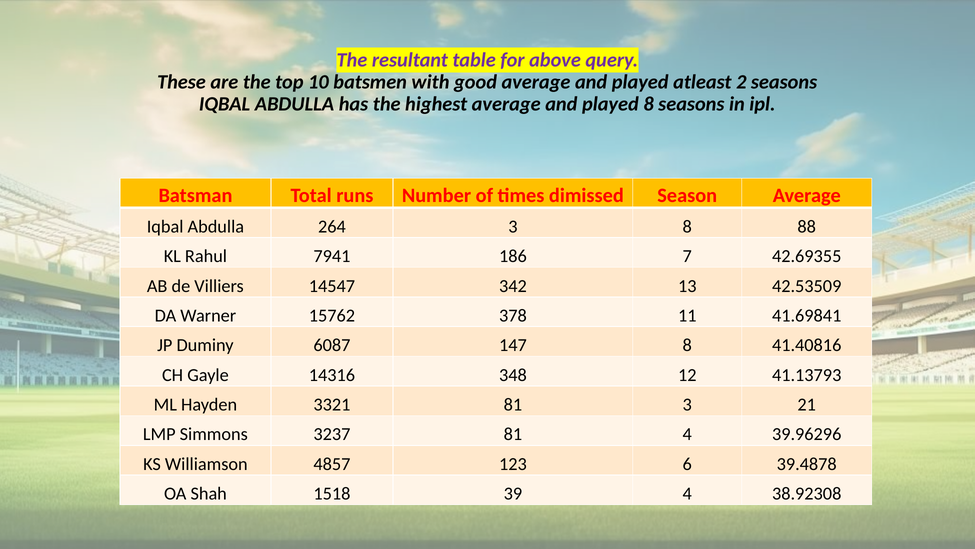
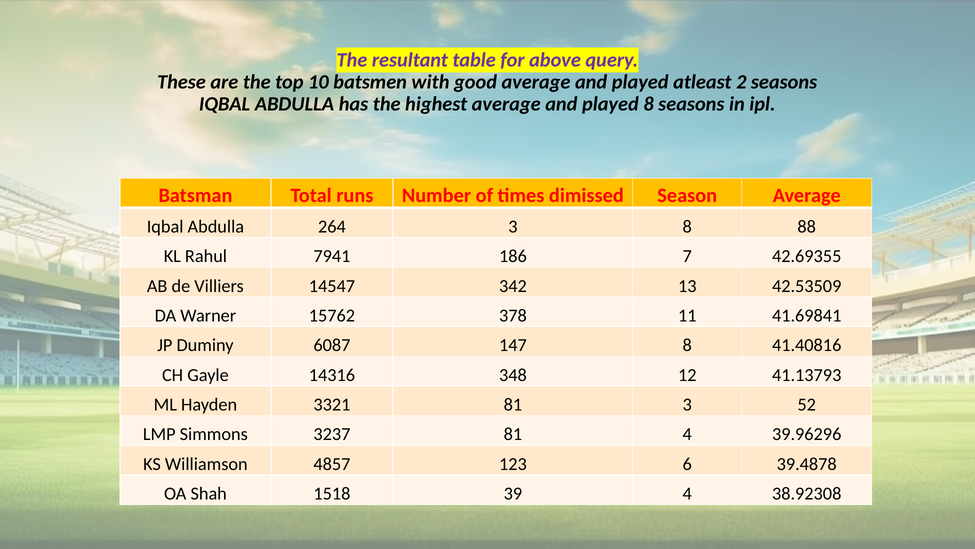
21: 21 -> 52
